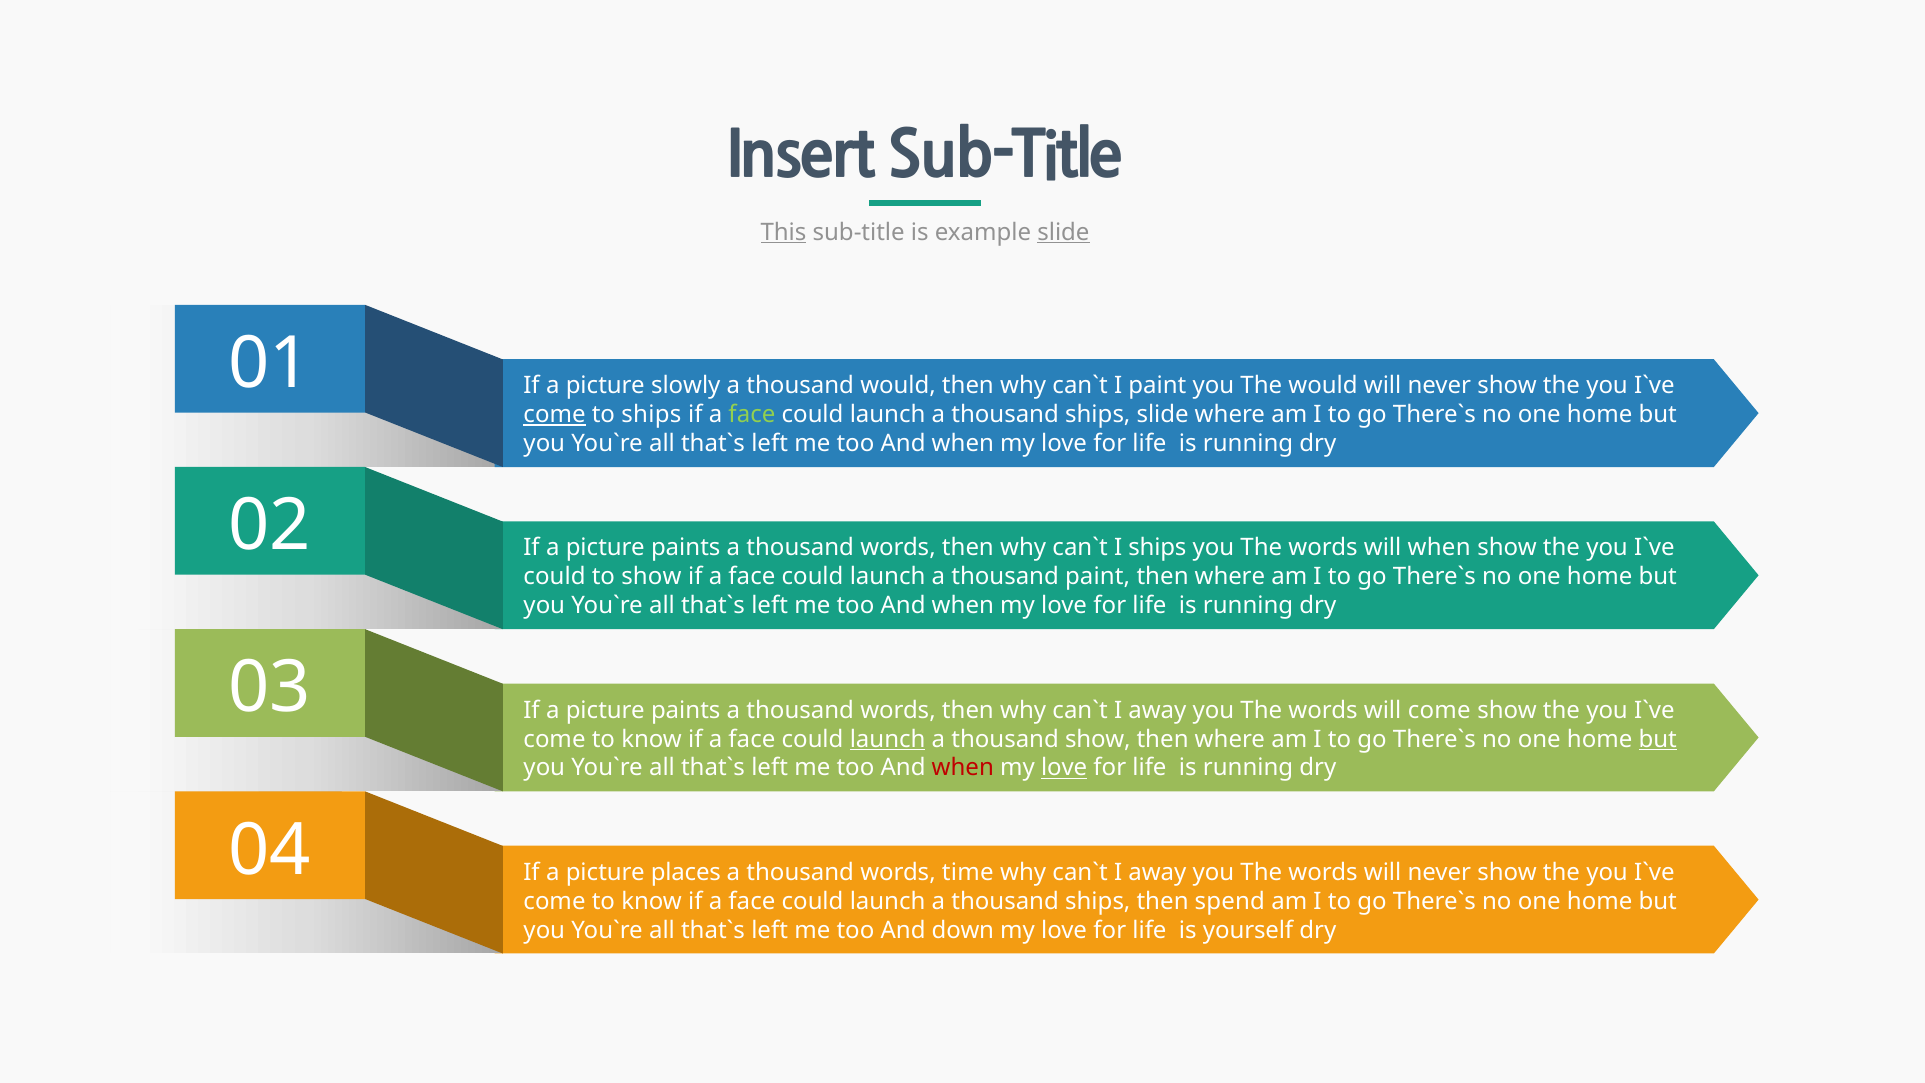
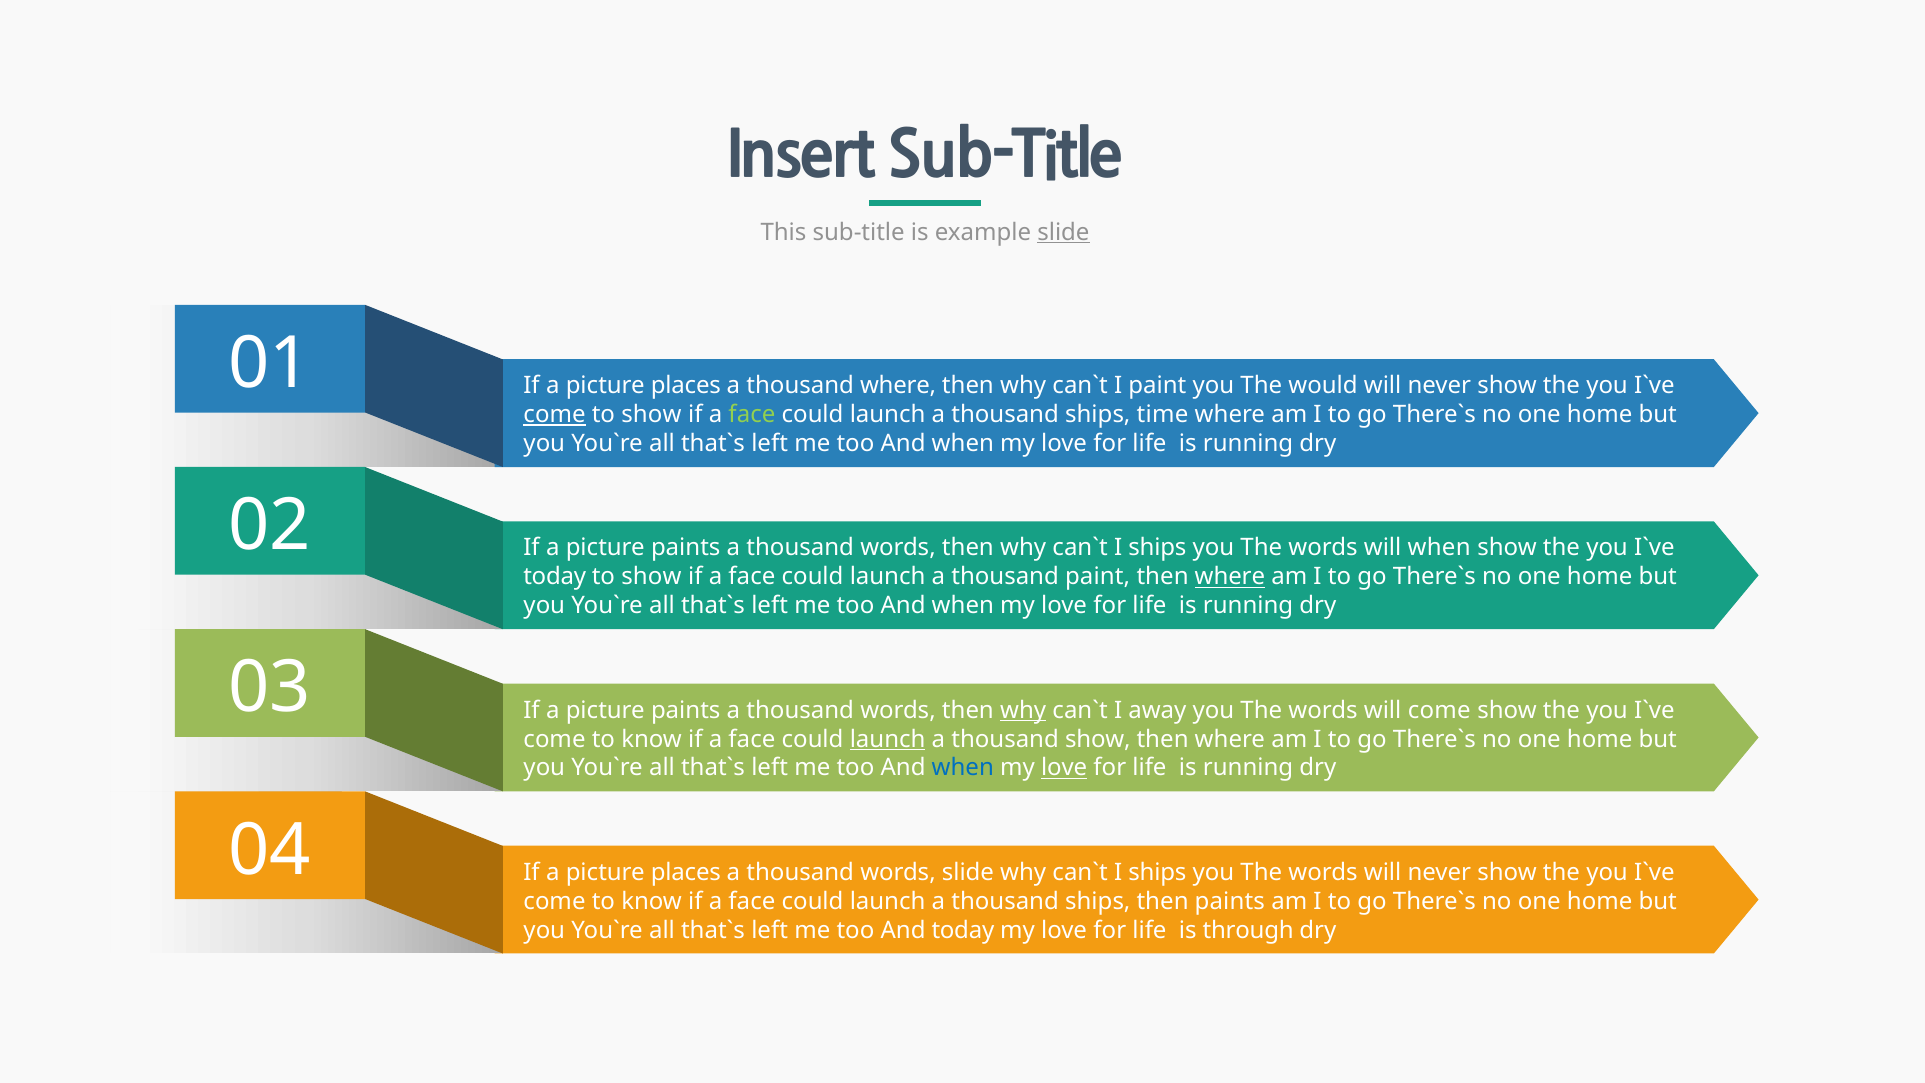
This underline: present -> none
slowly at (686, 386): slowly -> places
thousand would: would -> where
ships at (651, 415): ships -> show
ships slide: slide -> time
could at (555, 577): could -> today
where at (1230, 577) underline: none -> present
why at (1023, 710) underline: none -> present
but at (1658, 739) underline: present -> none
when at (963, 768) colour: red -> blue
words time: time -> slide
away at (1157, 872): away -> ships
then spend: spend -> paints
And down: down -> today
yourself: yourself -> through
